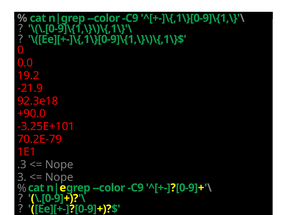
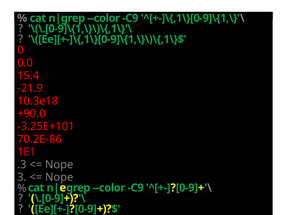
19.2: 19.2 -> 15.4
92.3e18: 92.3e18 -> 10.3e18
70.2E-79: 70.2E-79 -> 70.2E-86
